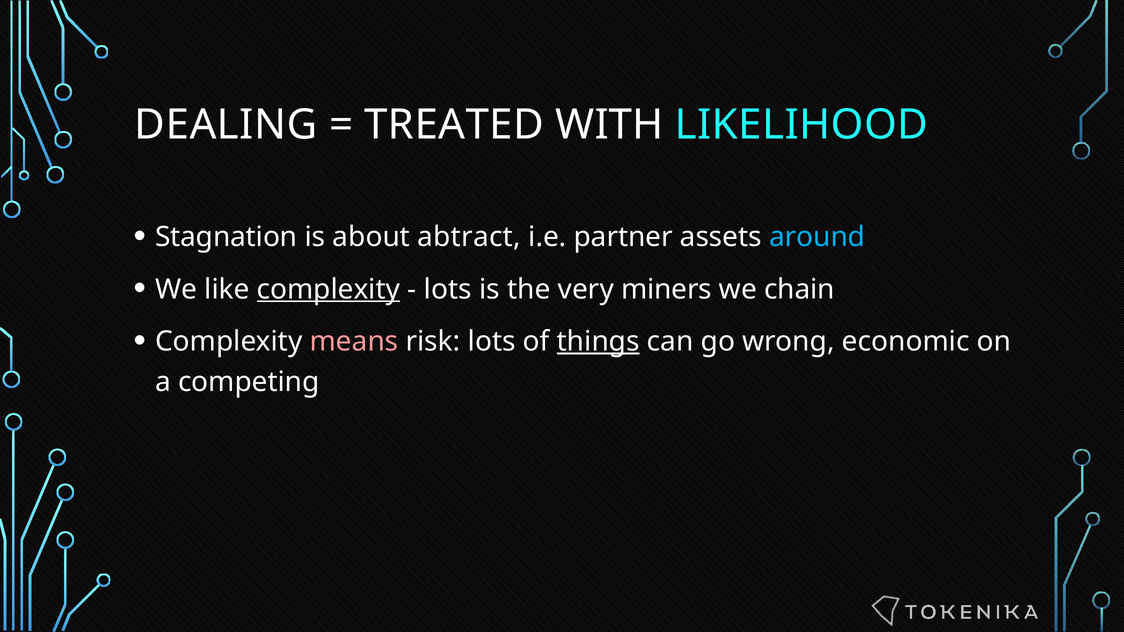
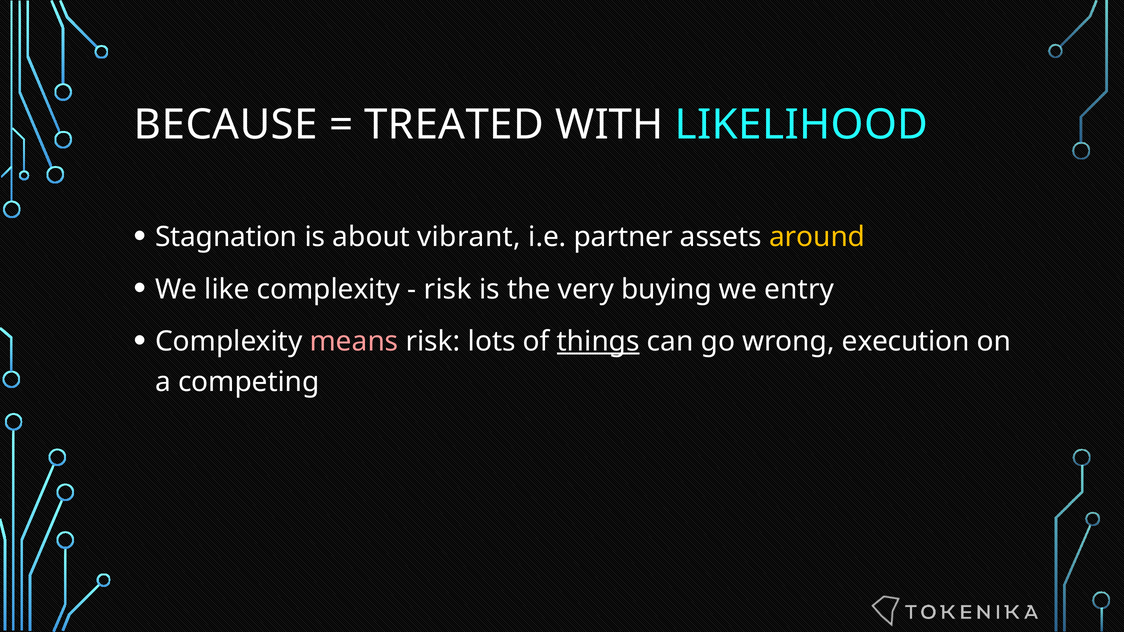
DEALING: DEALING -> BECAUSE
abtract: abtract -> vibrant
around colour: light blue -> yellow
complexity at (328, 289) underline: present -> none
lots at (448, 289): lots -> risk
miners: miners -> buying
chain: chain -> entry
economic: economic -> execution
